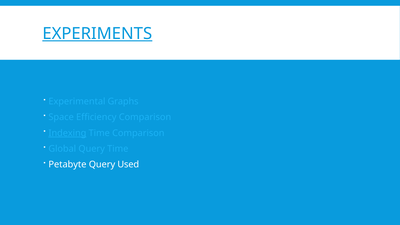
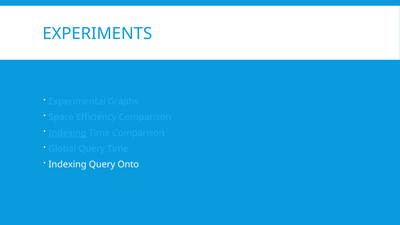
EXPERIMENTS underline: present -> none
Petabyte at (67, 164): Petabyte -> Indexing
Used: Used -> Onto
